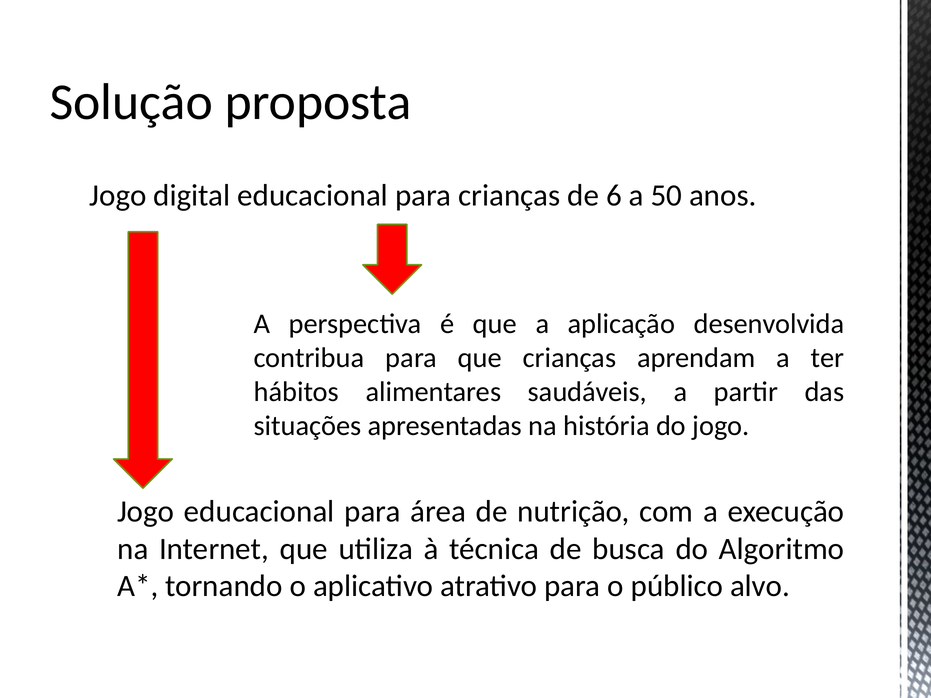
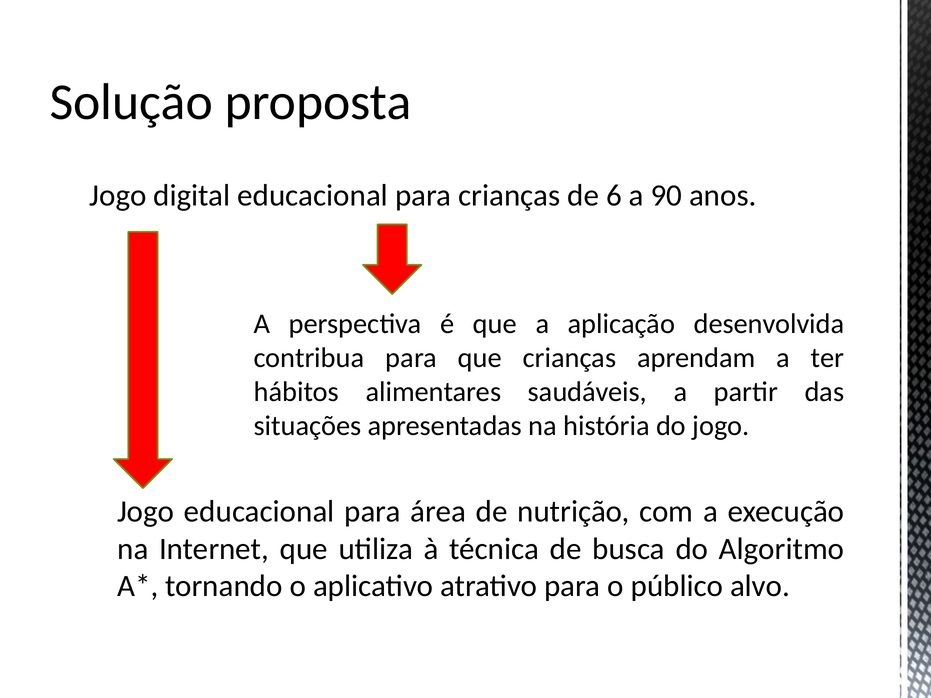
50: 50 -> 90
